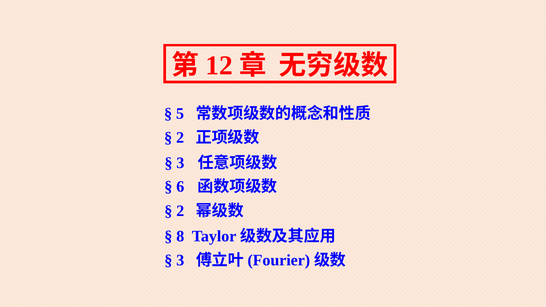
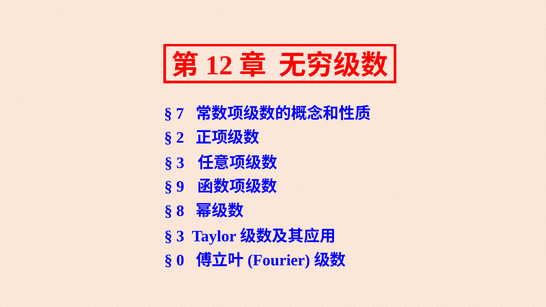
5: 5 -> 7
6: 6 -> 9
2 at (180, 211): 2 -> 8
8 at (180, 236): 8 -> 3
3 at (180, 260): 3 -> 0
